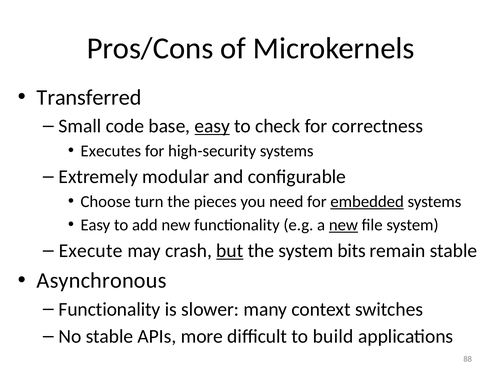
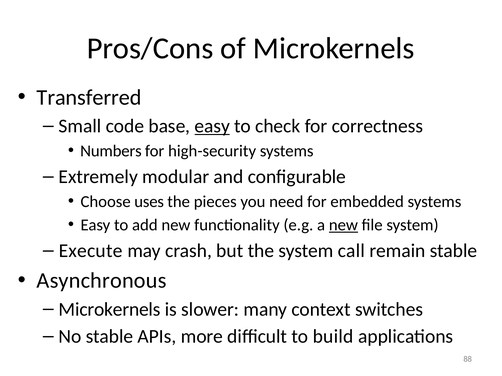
Executes: Executes -> Numbers
turn: turn -> uses
embedded underline: present -> none
but underline: present -> none
bits: bits -> call
Functionality at (110, 310): Functionality -> Microkernels
